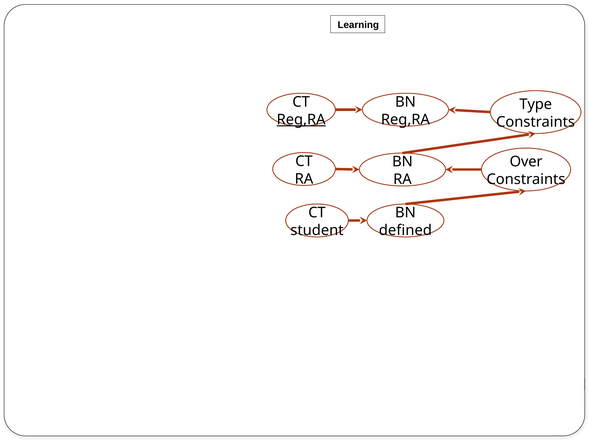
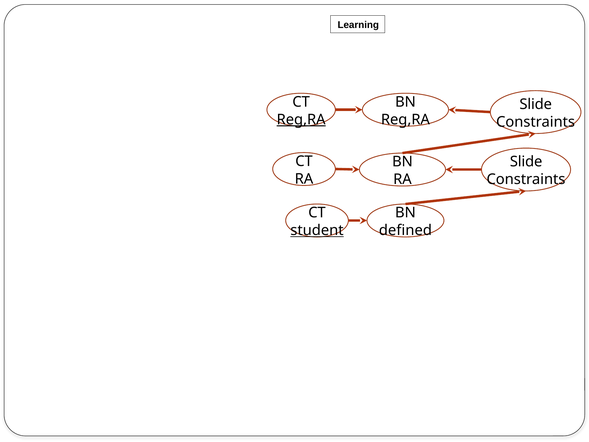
Type at (536, 104): Type -> Slide
Over at (526, 162): Over -> Slide
student underline: none -> present
